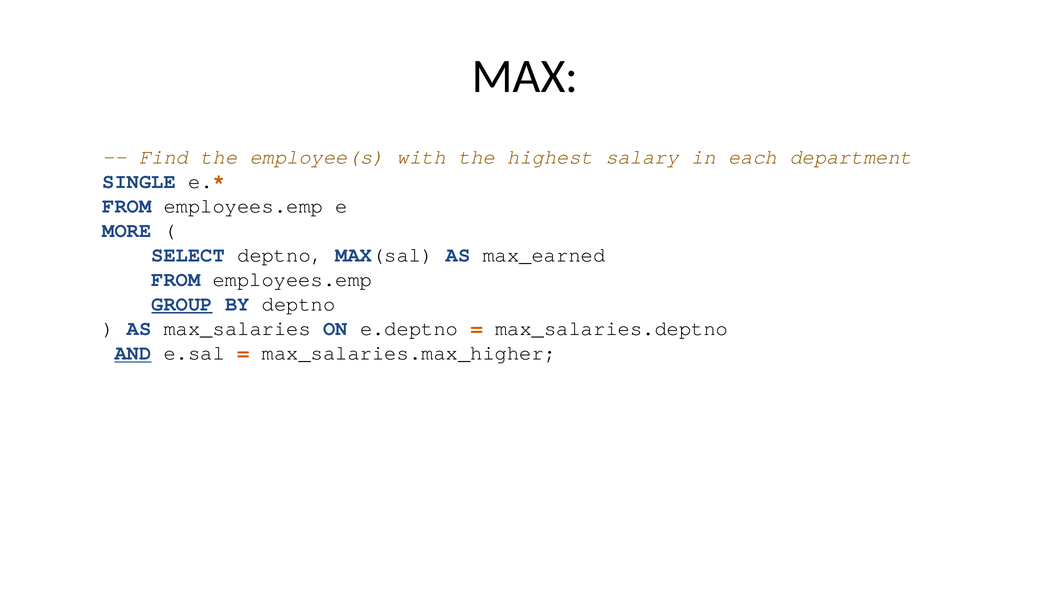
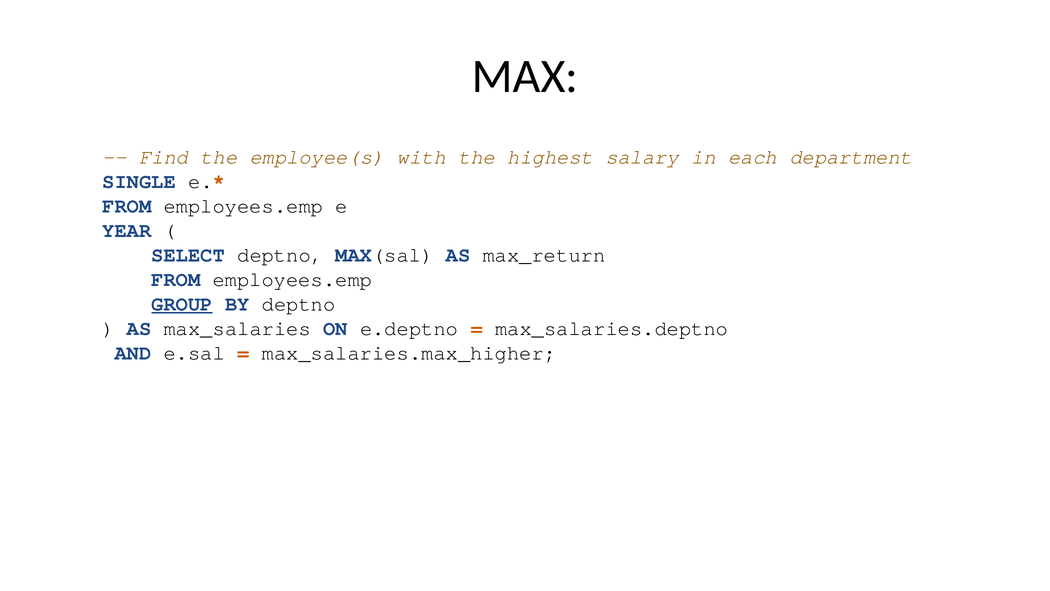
MORE: MORE -> YEAR
max_earned: max_earned -> max_return
AND underline: present -> none
